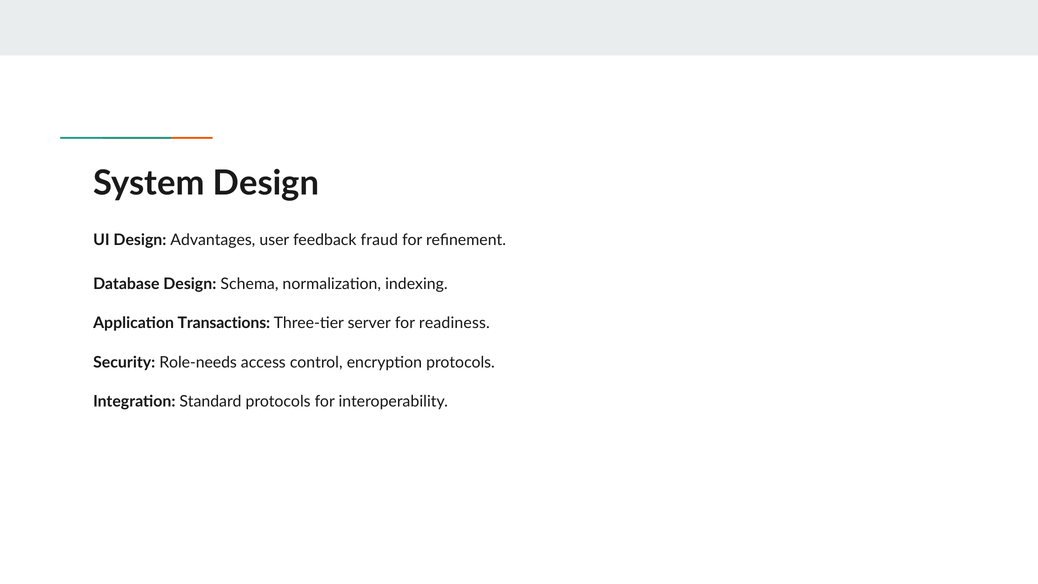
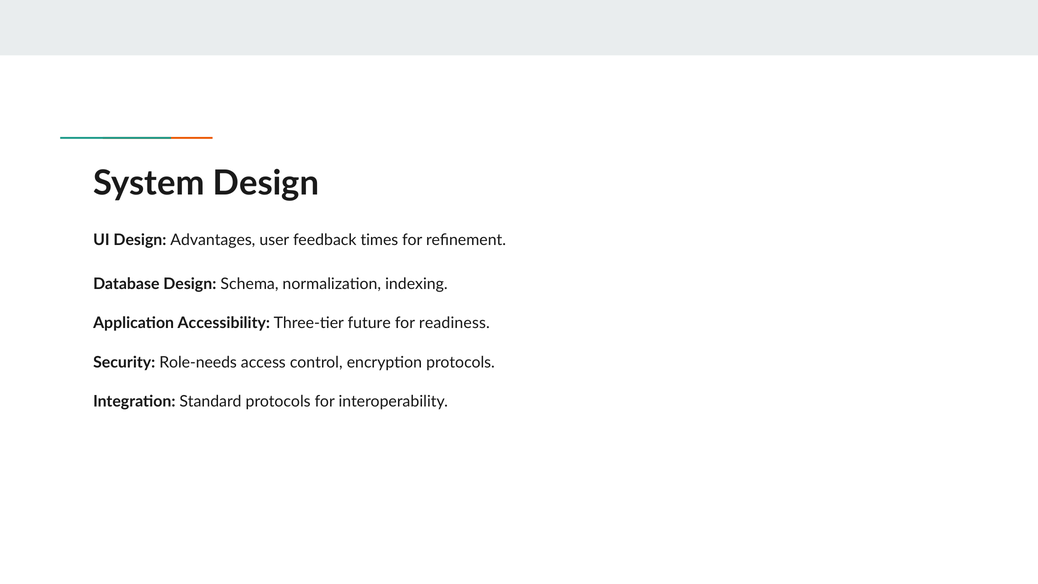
fraud: fraud -> times
Transactions: Transactions -> Accessibility
server: server -> future
